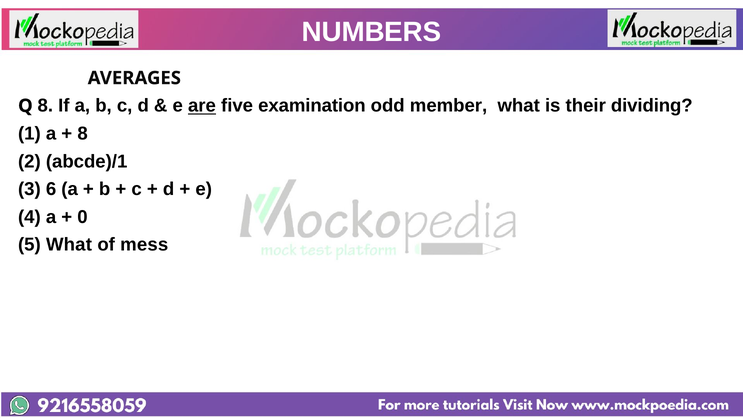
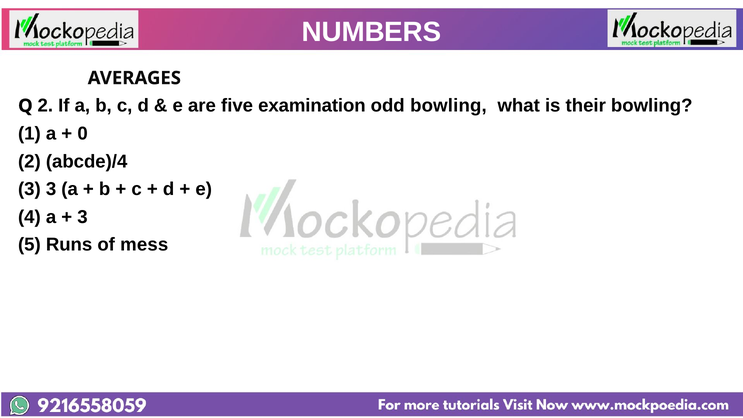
Q 8: 8 -> 2
are underline: present -> none
odd member: member -> bowling
their dividing: dividing -> bowling
8 at (83, 134): 8 -> 0
abcde)/1: abcde)/1 -> abcde)/4
3 6: 6 -> 3
0 at (83, 217): 0 -> 3
5 What: What -> Runs
